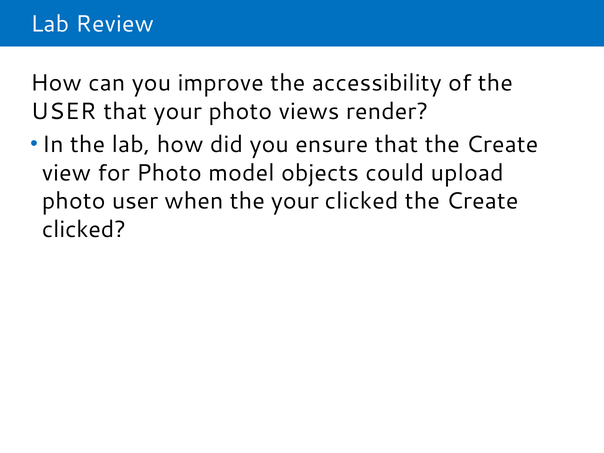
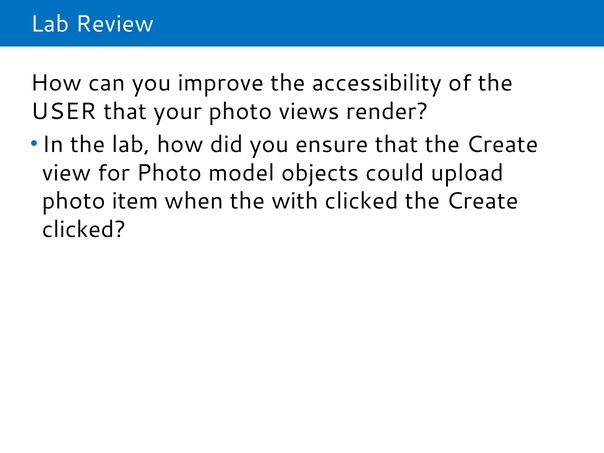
photo user: user -> item
the your: your -> with
